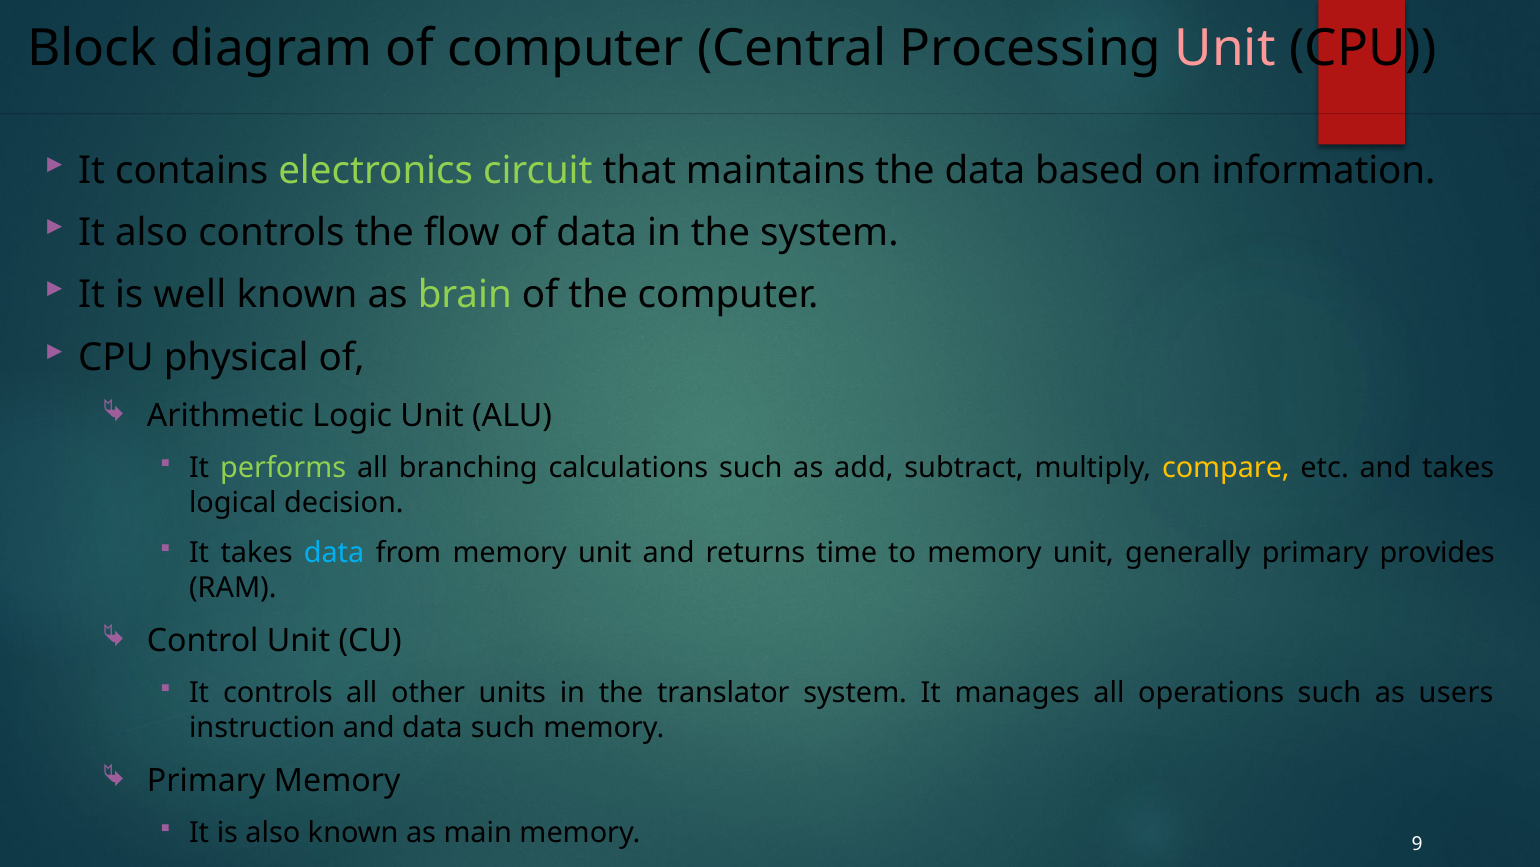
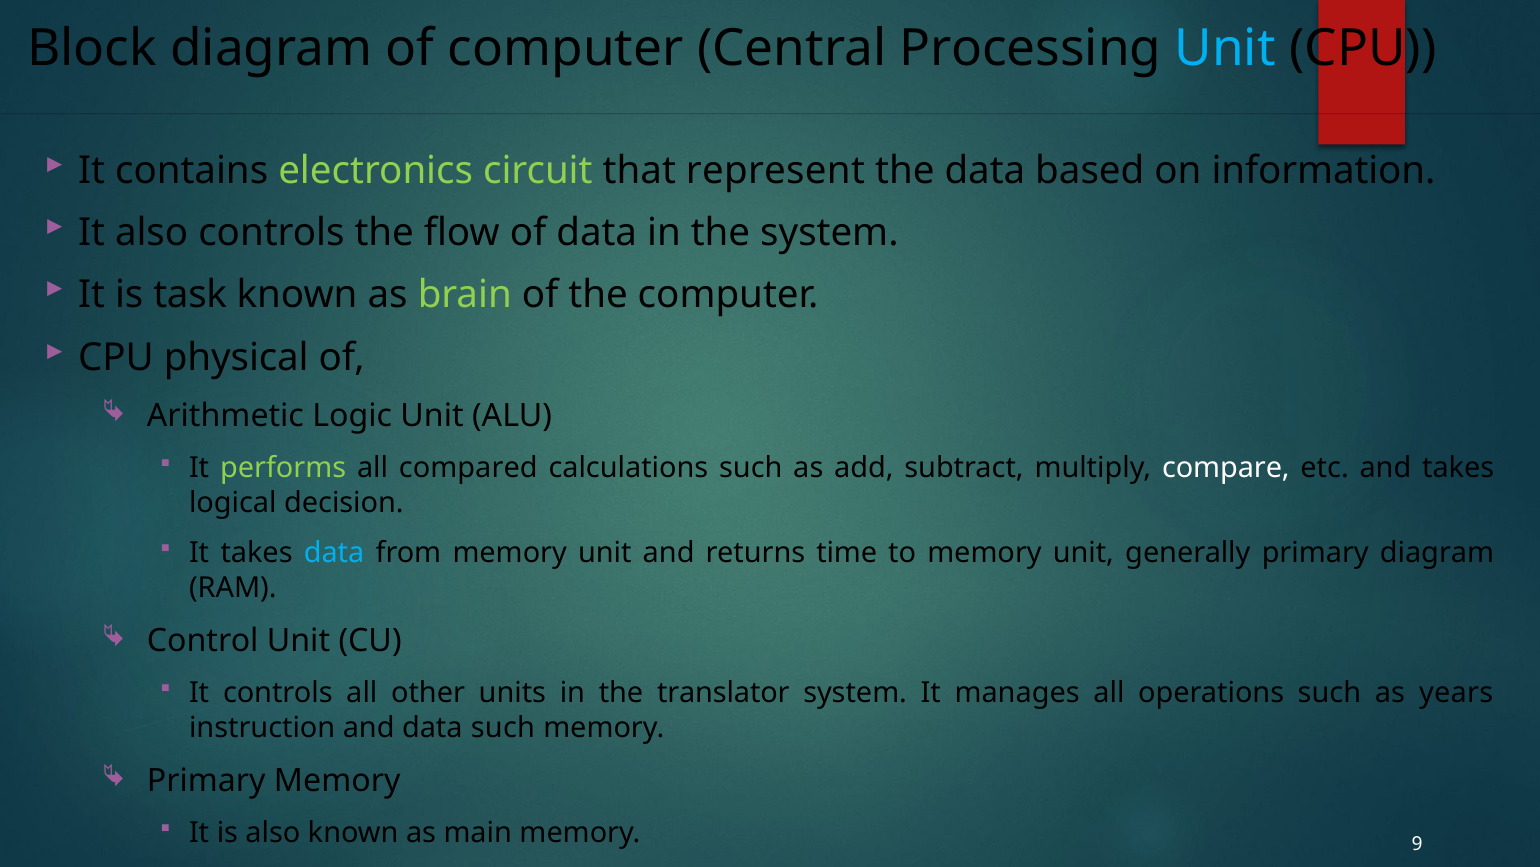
Unit at (1225, 48) colour: pink -> light blue
maintains: maintains -> represent
well: well -> task
branching: branching -> compared
compare colour: yellow -> white
primary provides: provides -> diagram
users: users -> years
